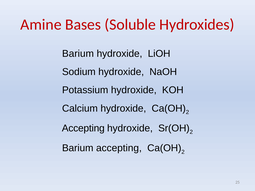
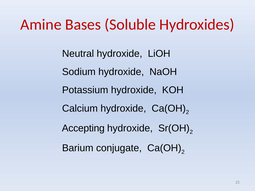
Barium at (78, 54): Barium -> Neutral
Barium accepting: accepting -> conjugate
